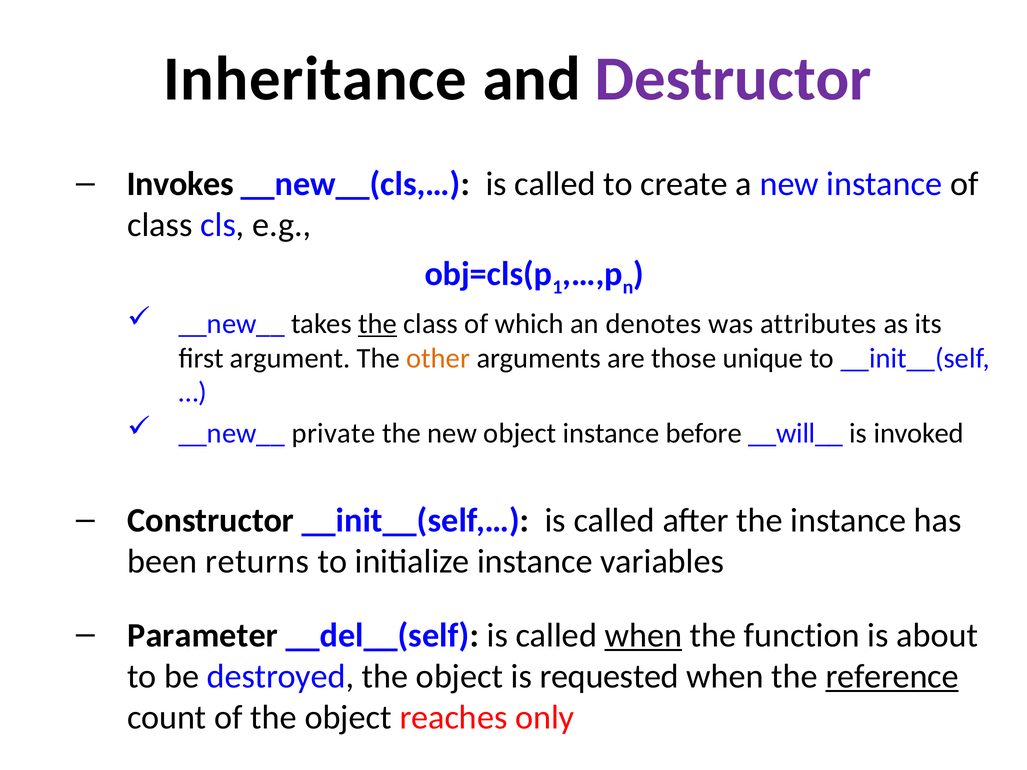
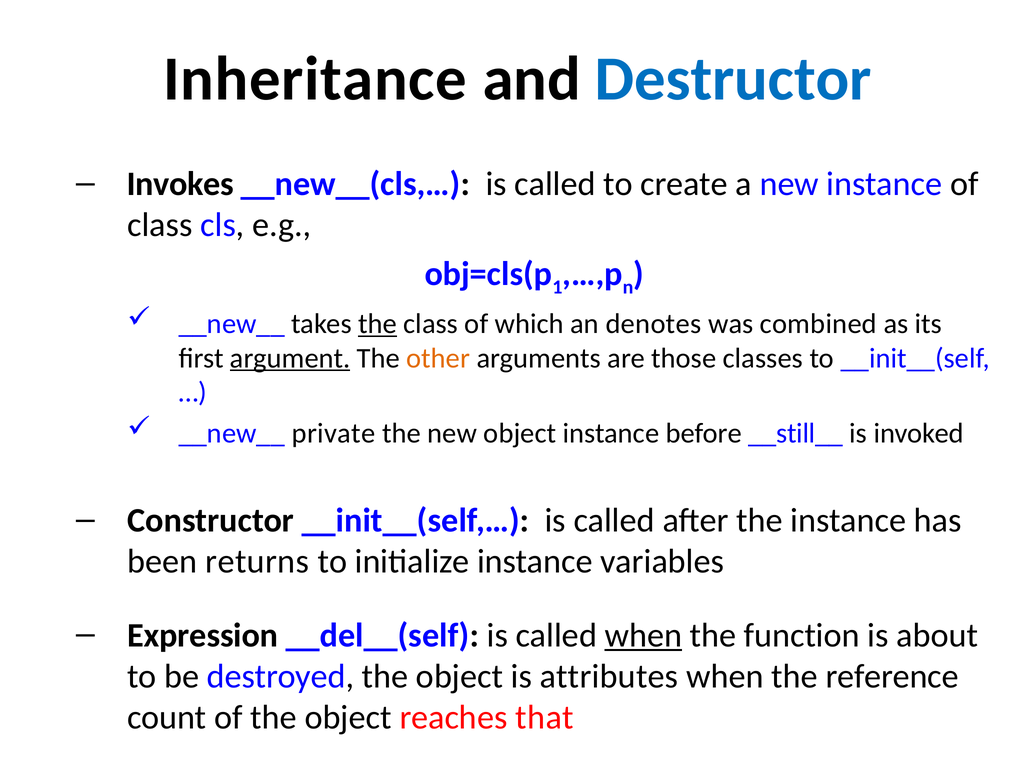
Destructor colour: purple -> blue
attributes: attributes -> combined
argument underline: none -> present
unique: unique -> classes
__will__: __will__ -> __still__
Parameter: Parameter -> Expression
requested: requested -> attributes
reference underline: present -> none
only: only -> that
